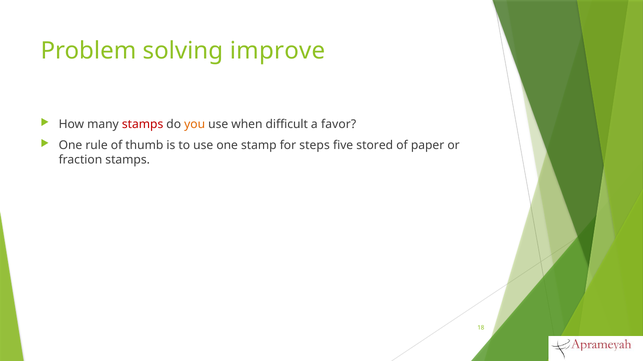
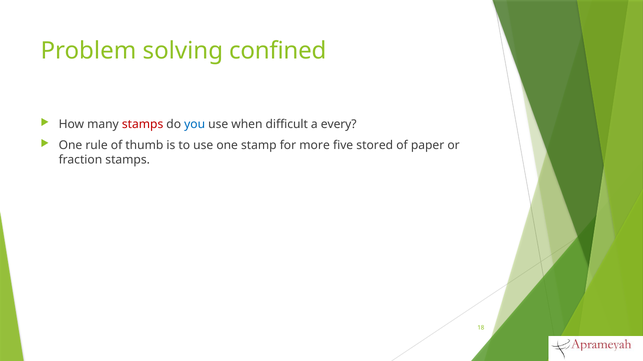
improve: improve -> confined
you colour: orange -> blue
favor: favor -> every
steps: steps -> more
